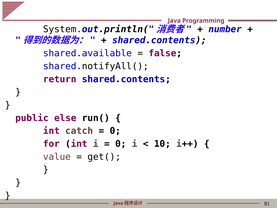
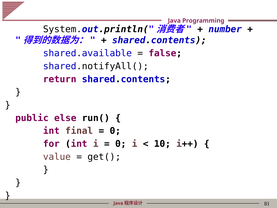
catch: catch -> final
